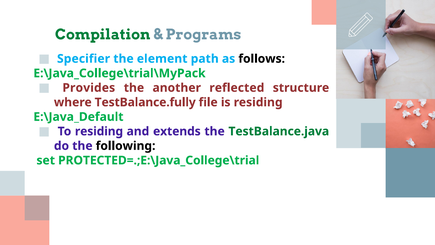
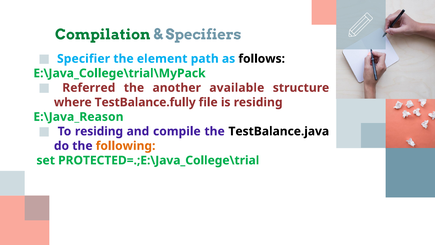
Programs: Programs -> Specifiers
Provides: Provides -> Referred
reflected: reflected -> available
E:\Java_Default: E:\Java_Default -> E:\Java_Reason
extends: extends -> compile
TestBalance.java colour: green -> black
following colour: black -> orange
